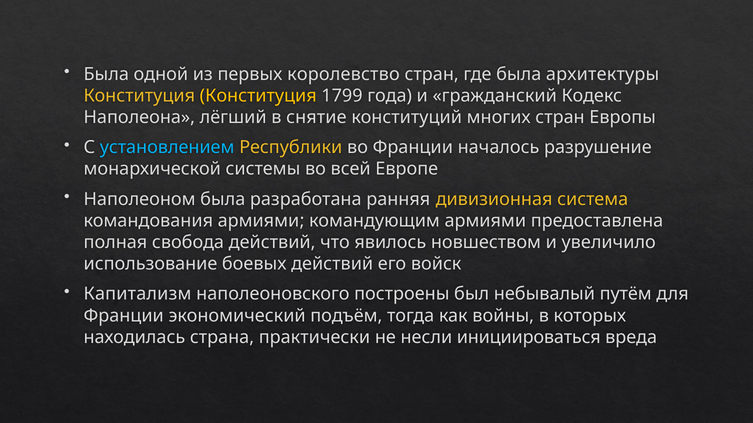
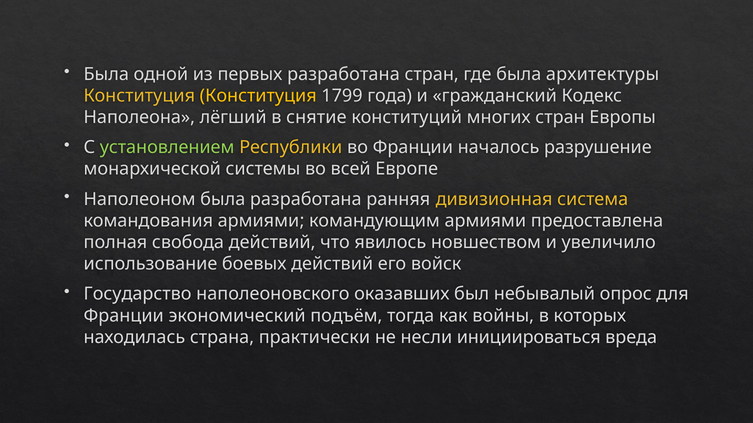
первых королевство: королевство -> разработана
установлением colour: light blue -> light green
Капитализм: Капитализм -> Государство
построены: построены -> оказавших
путём: путём -> опрос
